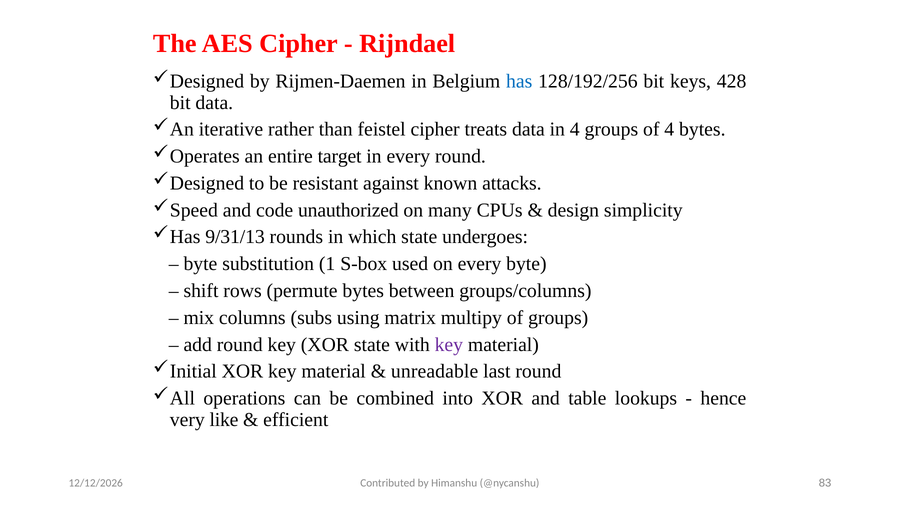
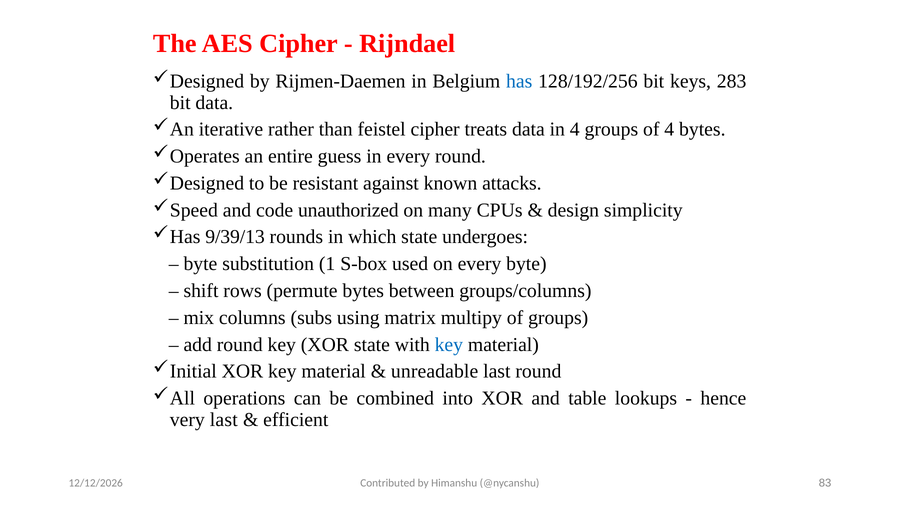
428: 428 -> 283
target: target -> guess
9/31/13: 9/31/13 -> 9/39/13
key at (449, 345) colour: purple -> blue
very like: like -> last
